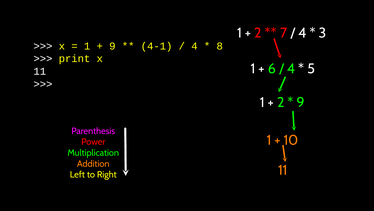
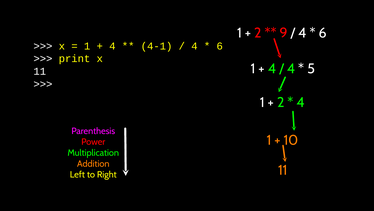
7: 7 -> 9
3 at (322, 33): 3 -> 6
9 at (112, 46): 9 -> 4
8 at (220, 46): 8 -> 6
6 at (272, 69): 6 -> 4
9 at (300, 102): 9 -> 4
